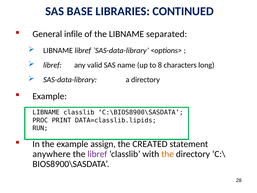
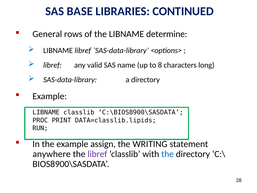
infile: infile -> rows
separated: separated -> determine
CREATED: CREATED -> WRITING
the at (168, 154) colour: orange -> blue
